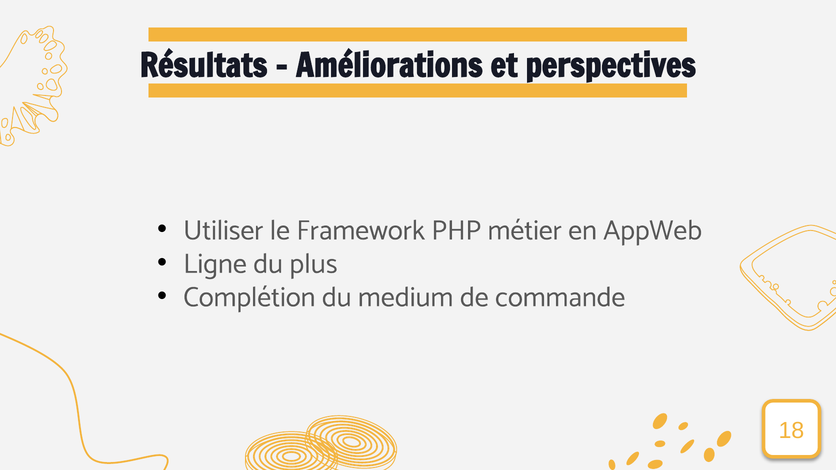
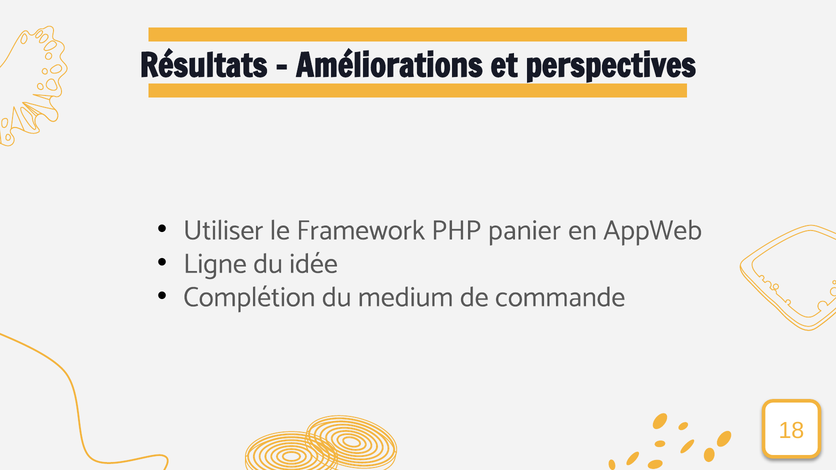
métier: métier -> panier
plus: plus -> idée
